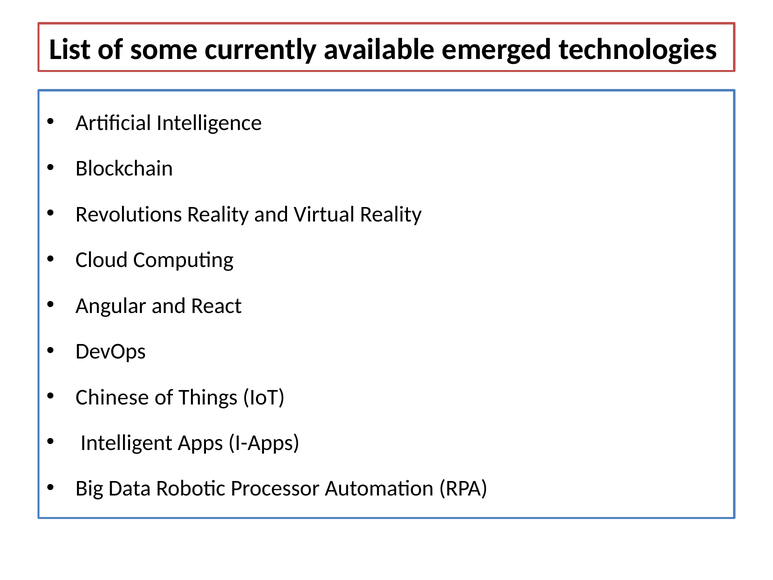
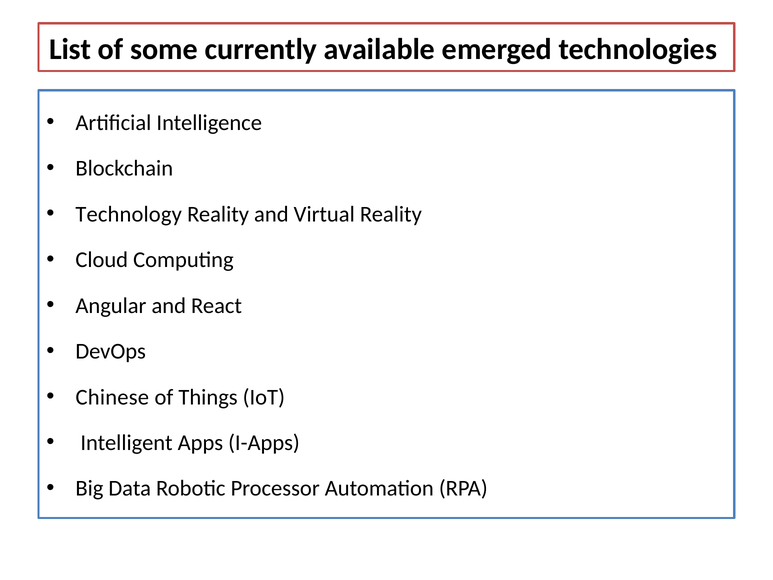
Revolutions: Revolutions -> Technology
